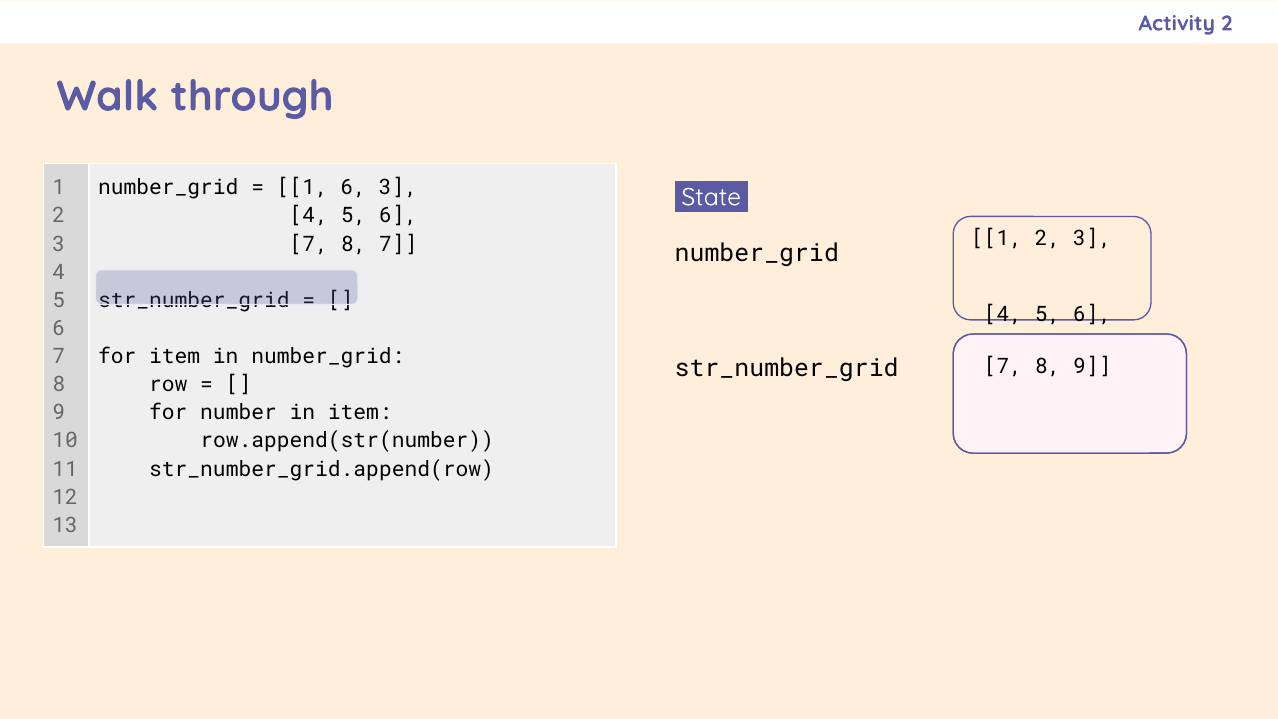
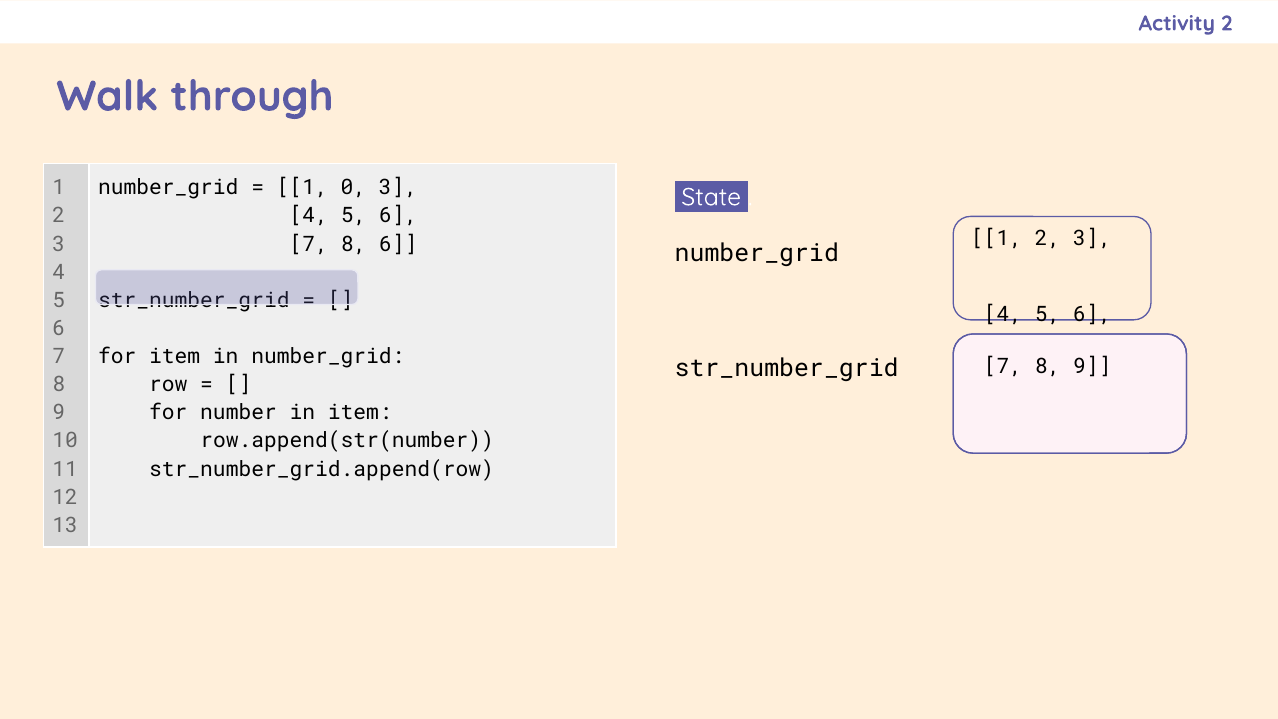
1 6: 6 -> 0
8 7: 7 -> 6
